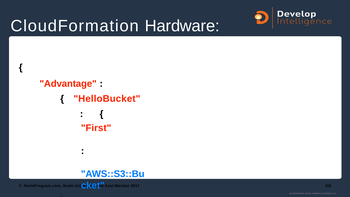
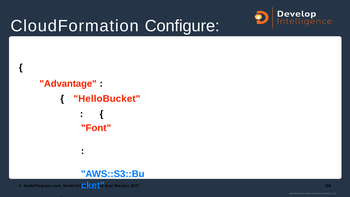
Hardware: Hardware -> Configure
First: First -> Font
